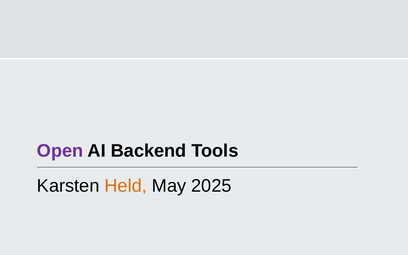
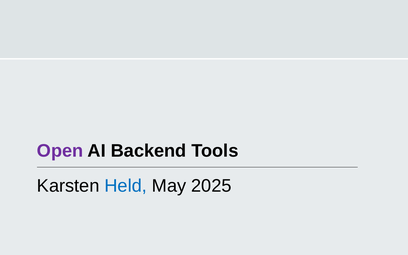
Held colour: orange -> blue
